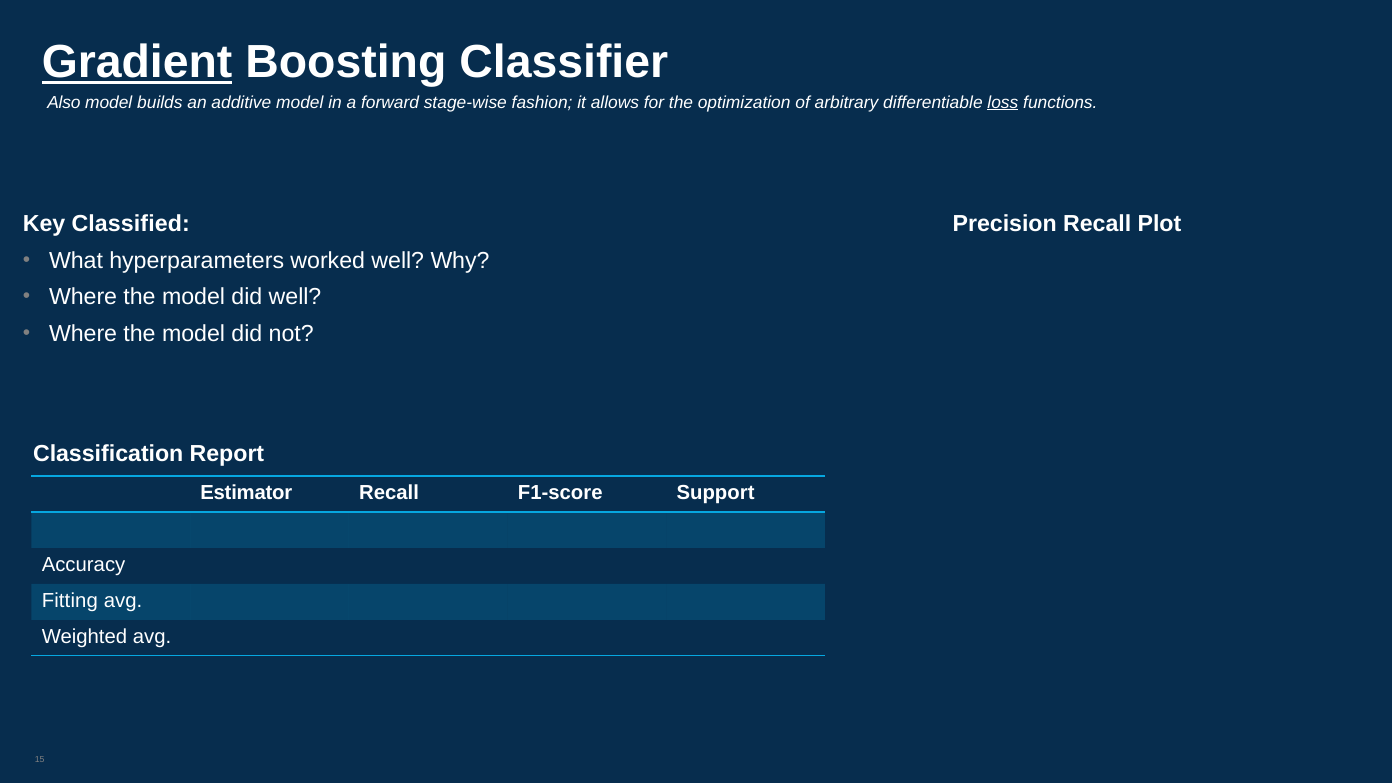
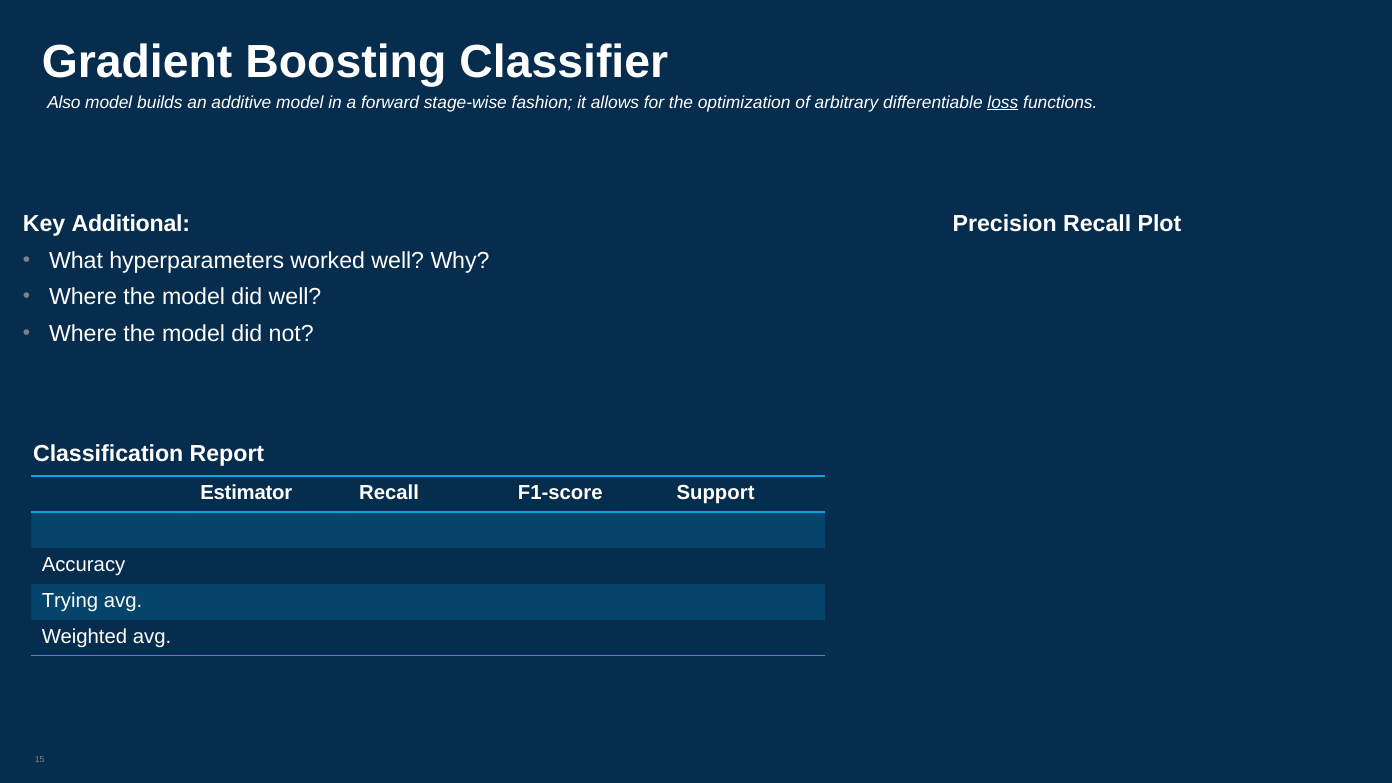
Gradient underline: present -> none
Classified: Classified -> Additional
Fitting: Fitting -> Trying
